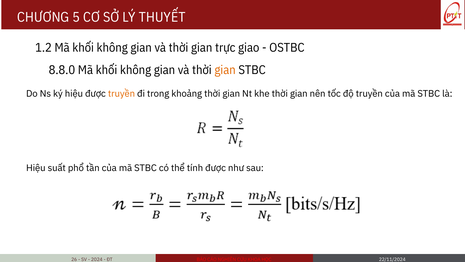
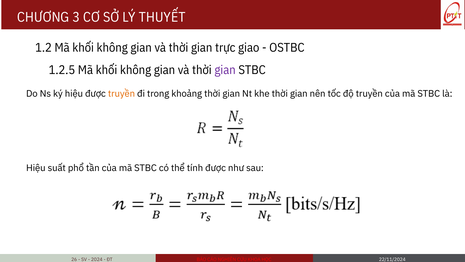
5: 5 -> 3
8.8.0: 8.8.0 -> 1.2.5
gian at (225, 70) colour: orange -> purple
